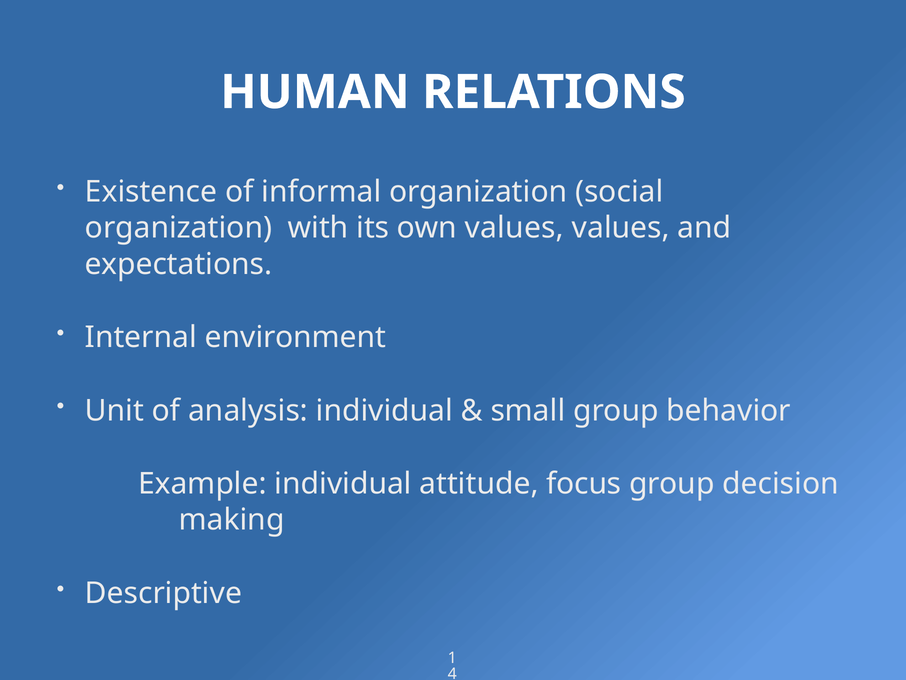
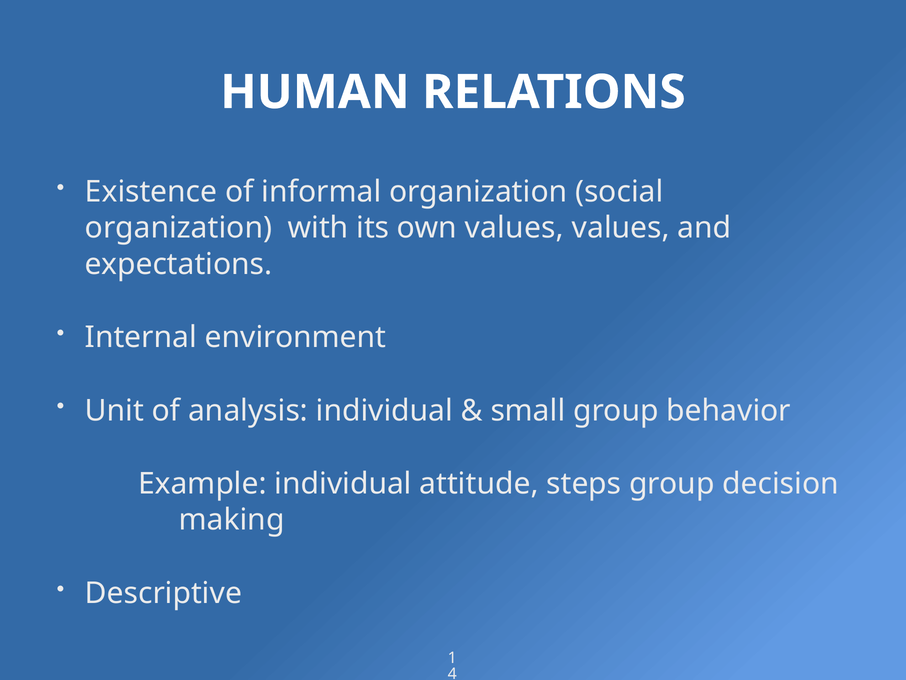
focus: focus -> steps
